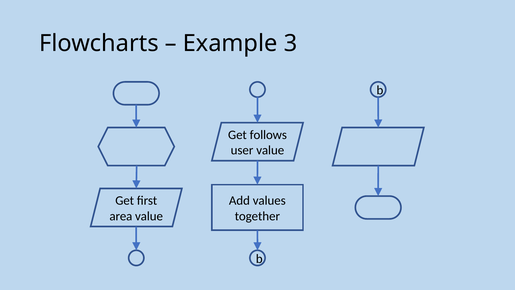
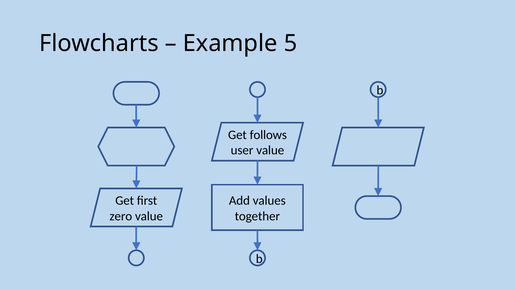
3: 3 -> 5
area: area -> zero
